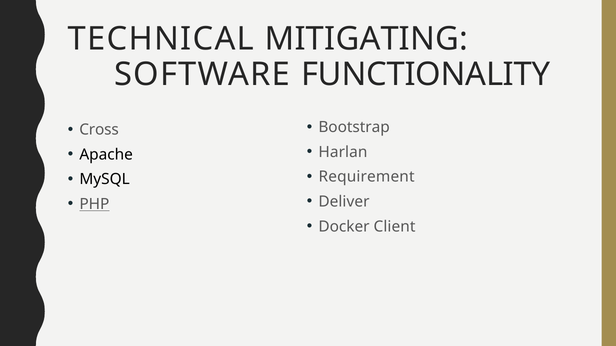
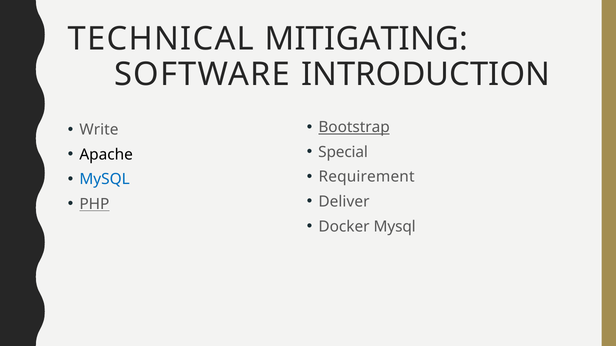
FUNCTIONALITY: FUNCTIONALITY -> INTRODUCTION
Bootstrap underline: none -> present
Cross: Cross -> Write
Harlan: Harlan -> Special
MySQL at (105, 180) colour: black -> blue
Docker Client: Client -> Mysql
